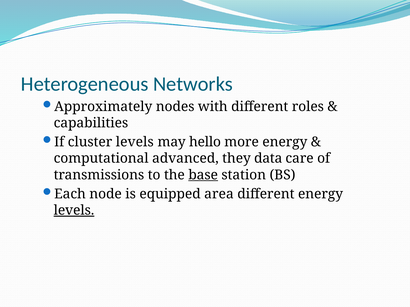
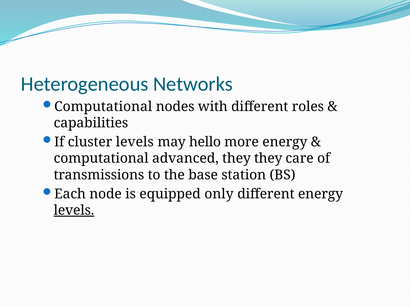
Approximately at (103, 107): Approximately -> Computational
they data: data -> they
base underline: present -> none
area: area -> only
